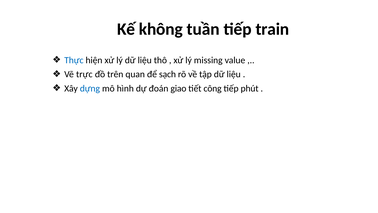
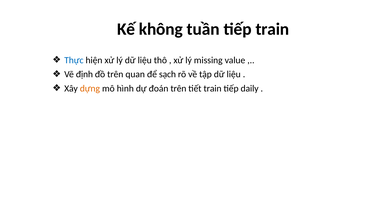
trực: trực -> định
dựng colour: blue -> orange
đoán giao: giao -> trên
tiết công: công -> train
phút: phút -> daily
